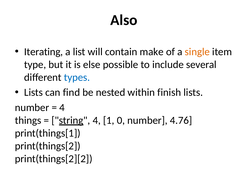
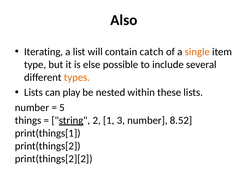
make: make -> catch
types colour: blue -> orange
find: find -> play
finish: finish -> these
4 at (62, 107): 4 -> 5
string 4: 4 -> 2
0: 0 -> 3
4.76: 4.76 -> 8.52
